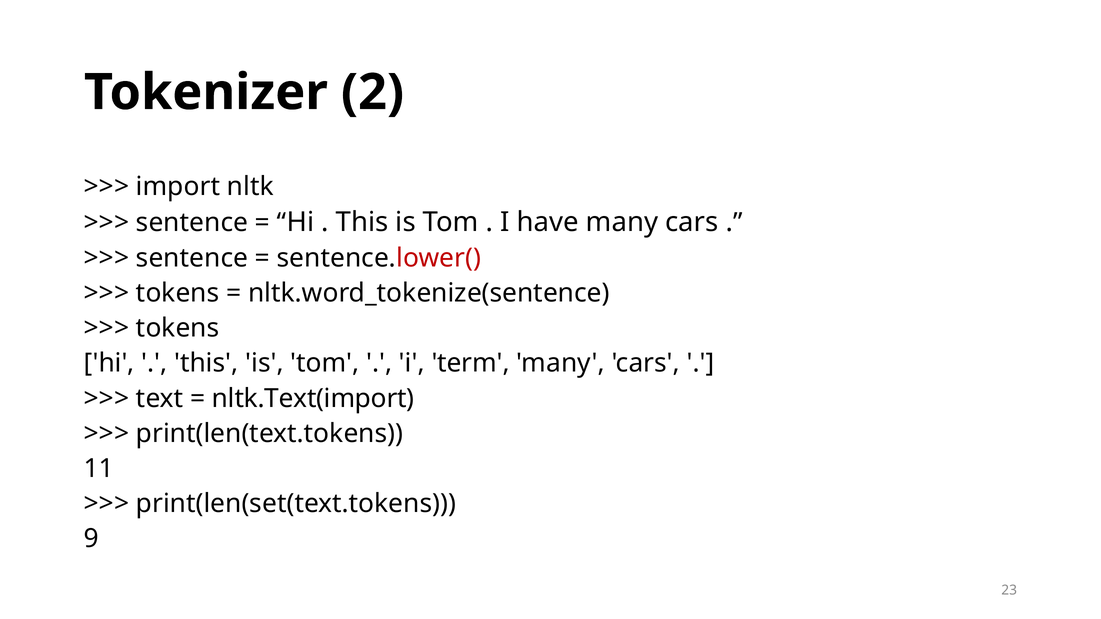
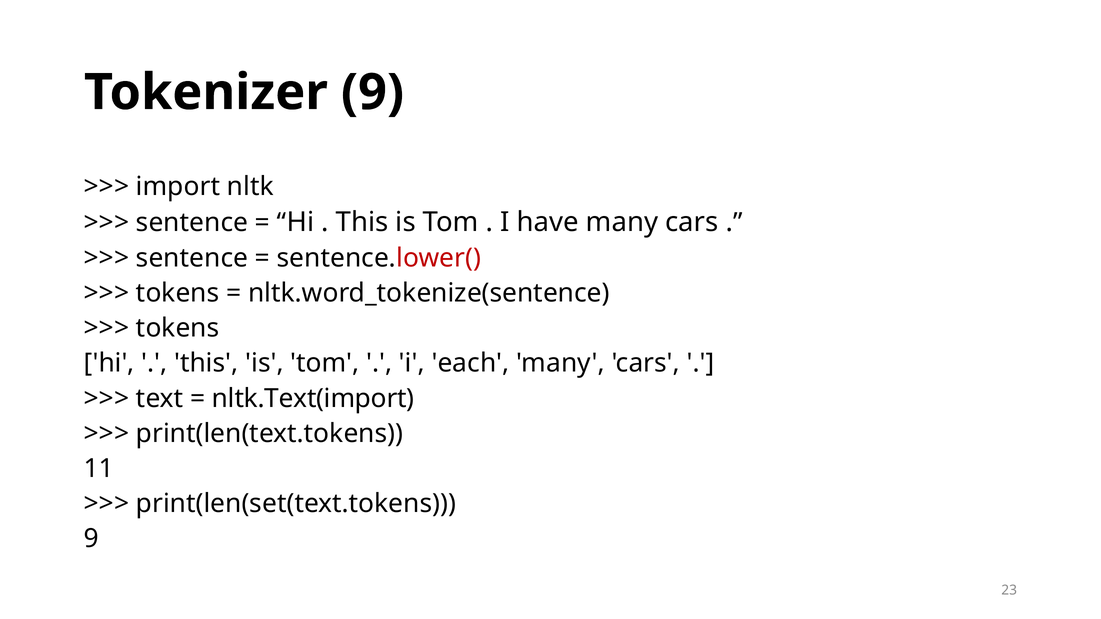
Tokenizer 2: 2 -> 9
term: term -> each
